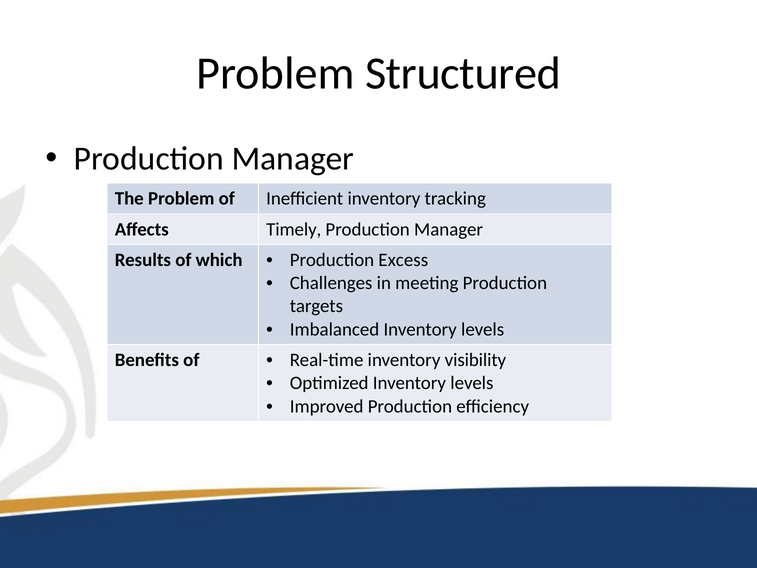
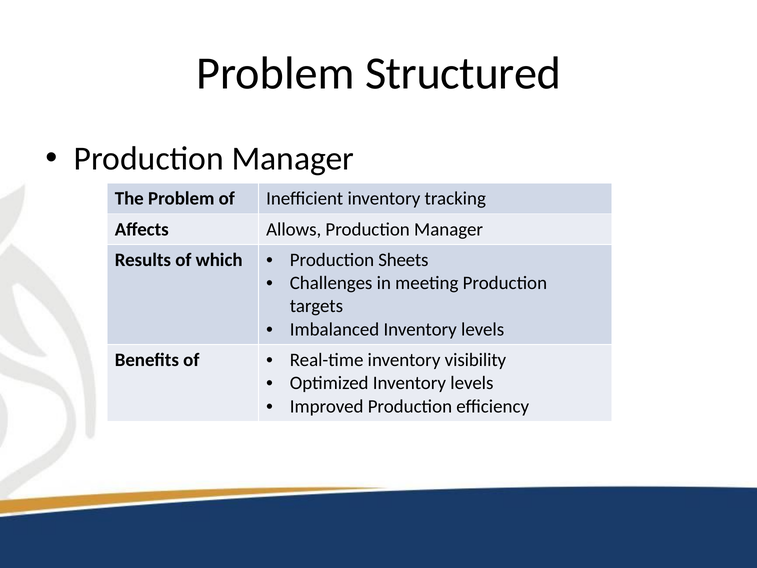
Timely: Timely -> Allows
Excess: Excess -> Sheets
